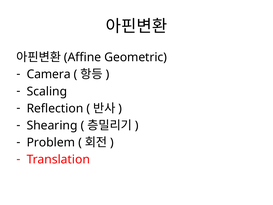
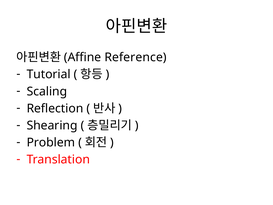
Geometric: Geometric -> Reference
Camera: Camera -> Tutorial
